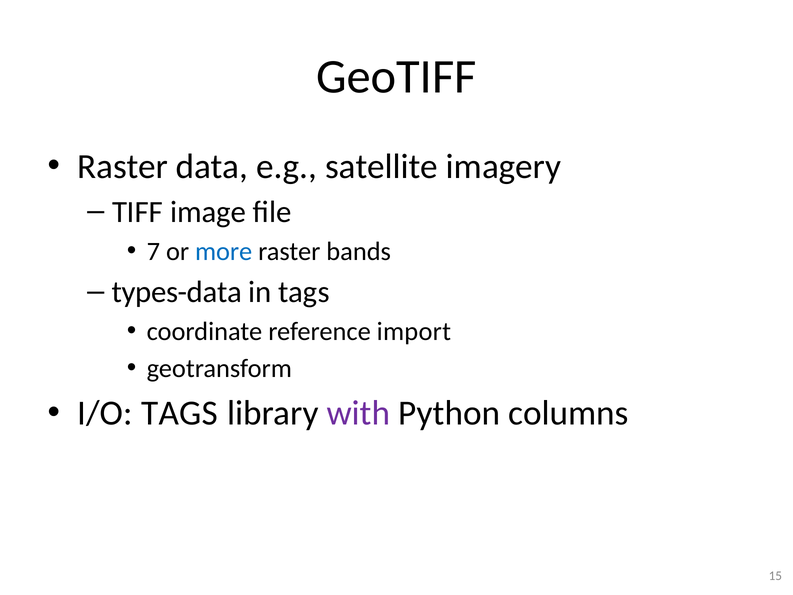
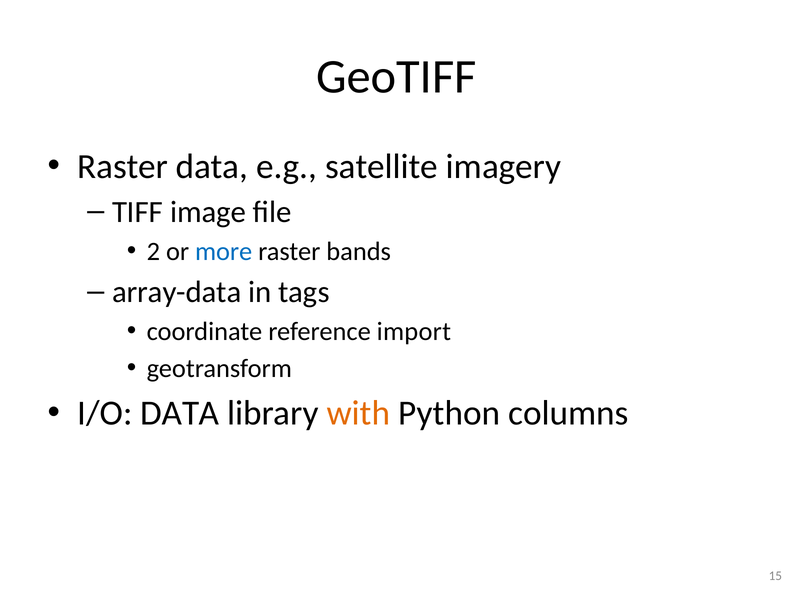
7: 7 -> 2
types-data: types-data -> array-data
I/O TAGS: TAGS -> DATA
with colour: purple -> orange
